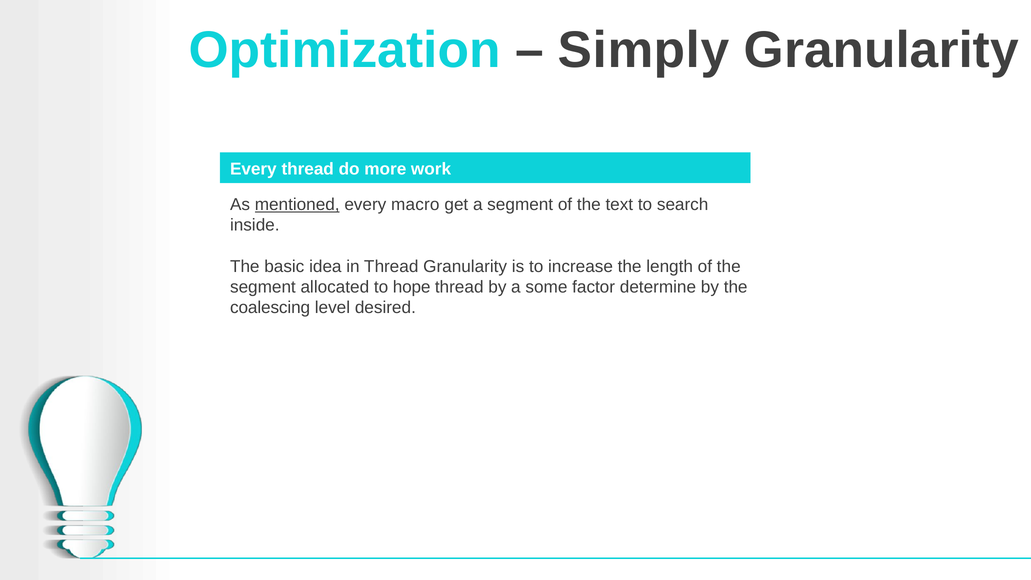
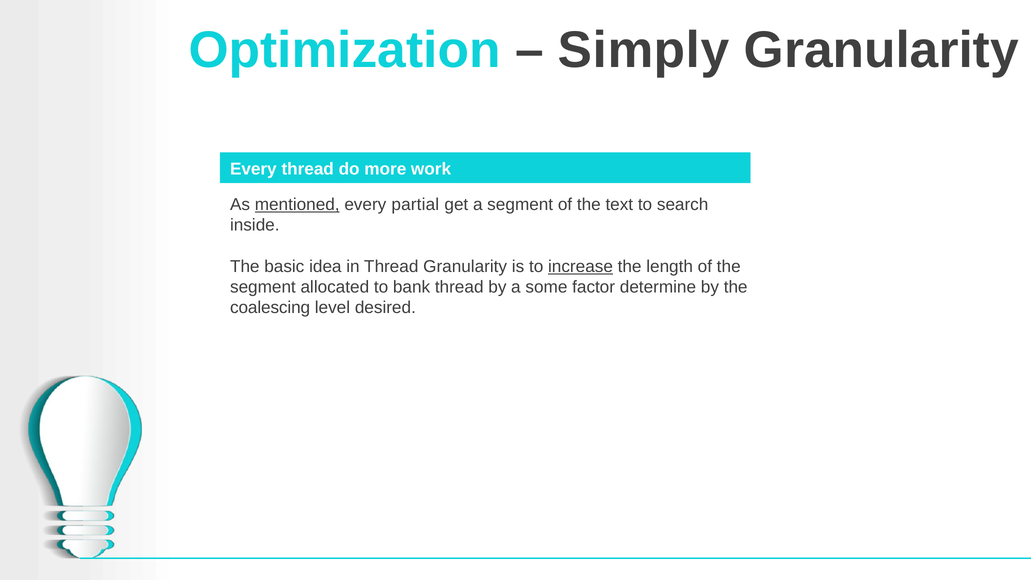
macro: macro -> partial
increase underline: none -> present
hope: hope -> bank
